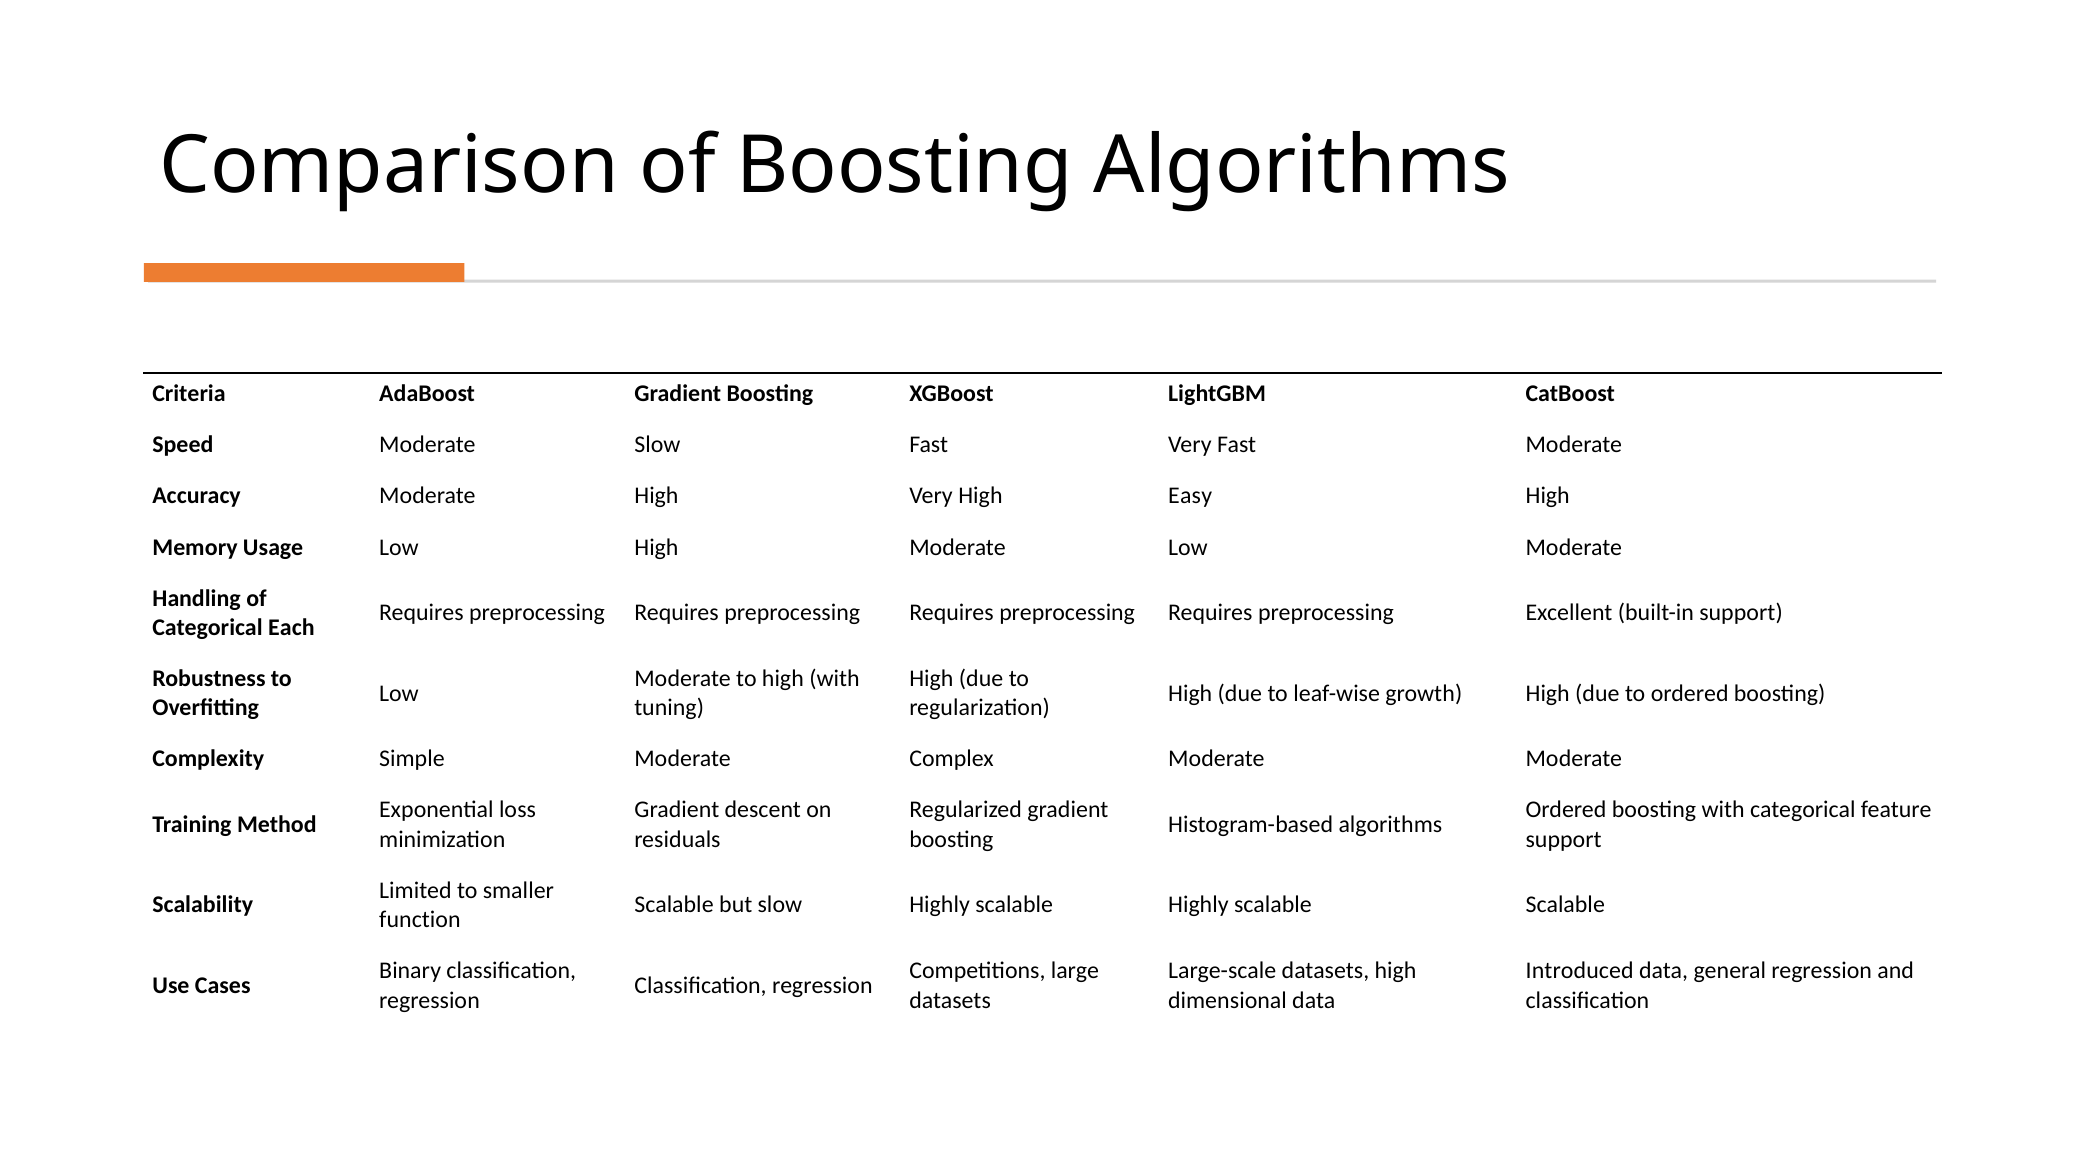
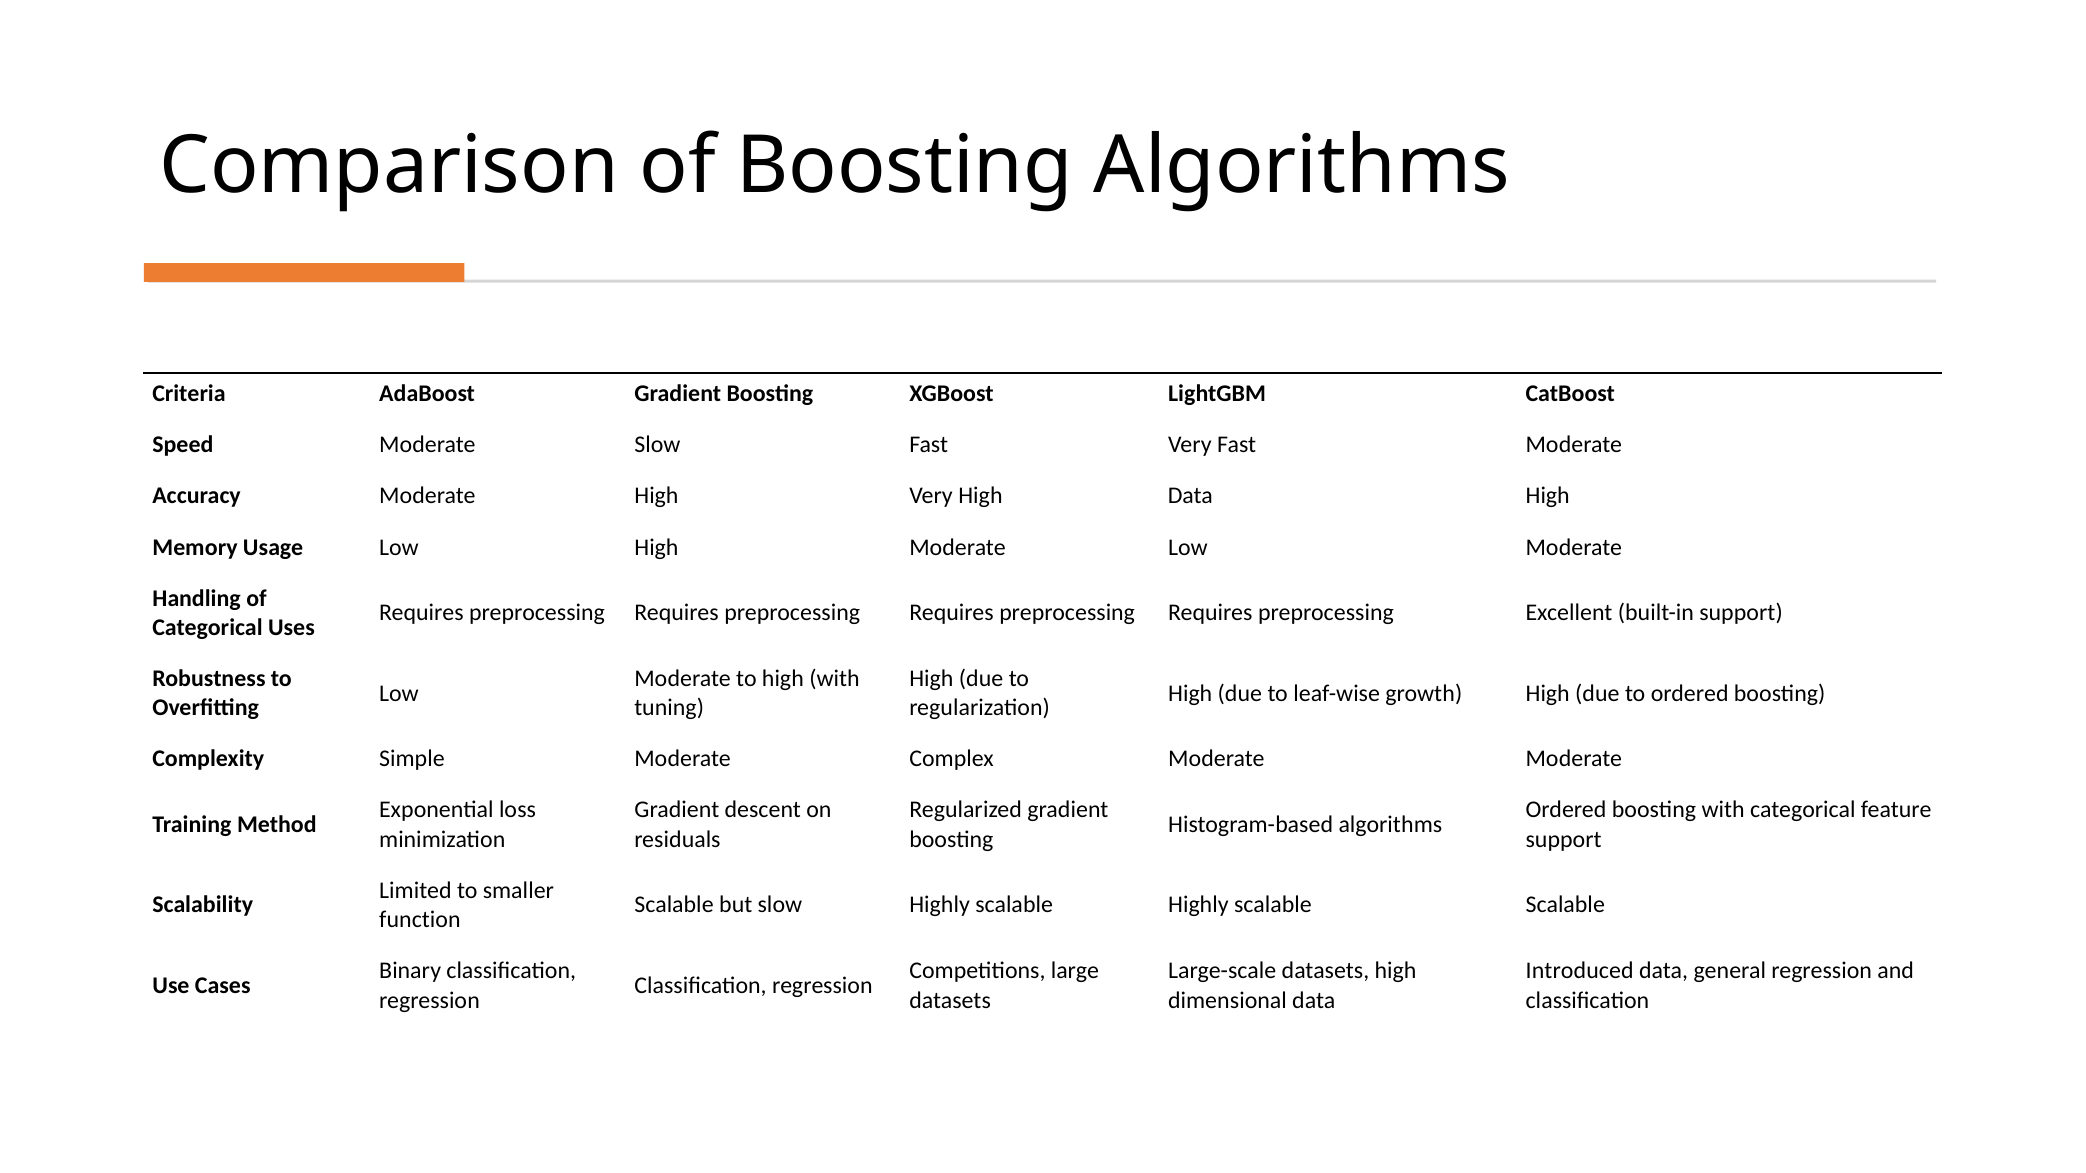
High Easy: Easy -> Data
Each: Each -> Uses
